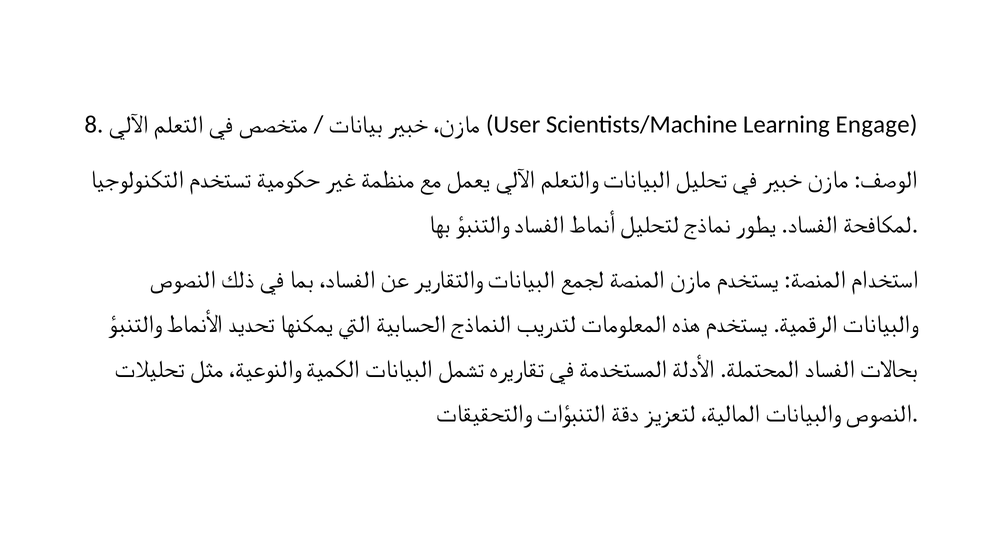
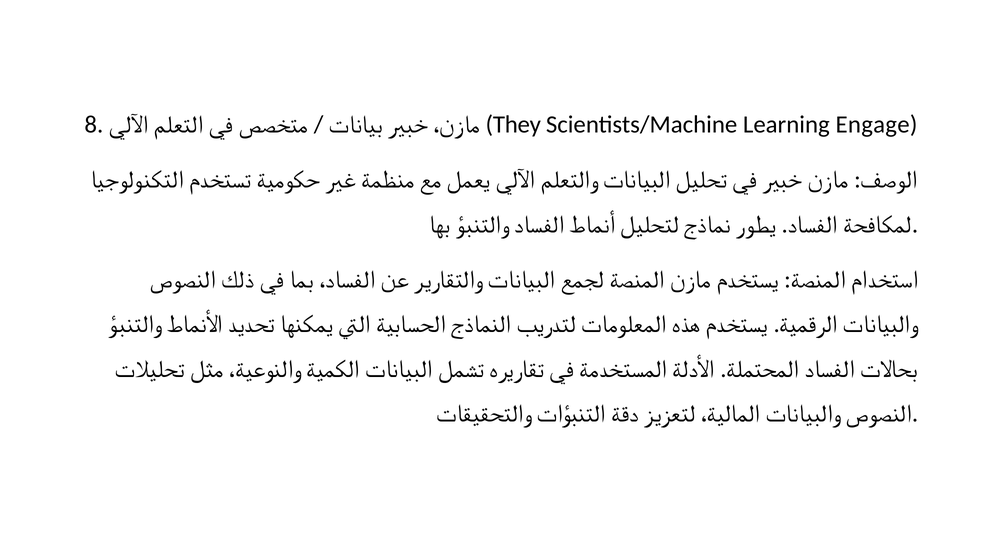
User: User -> They
